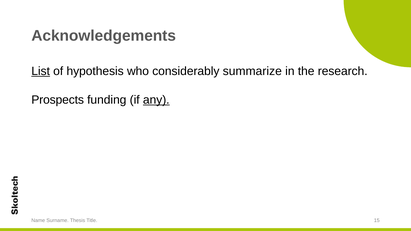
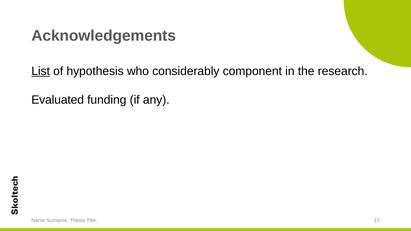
summarize: summarize -> component
Prospects: Prospects -> Evaluated
any underline: present -> none
